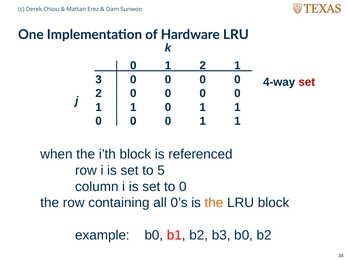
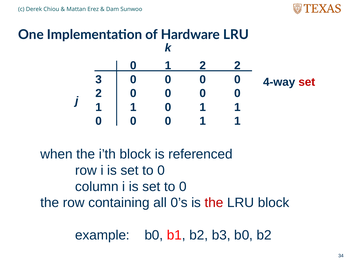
2 1: 1 -> 2
5 at (161, 171): 5 -> 0
the at (214, 203) colour: orange -> red
